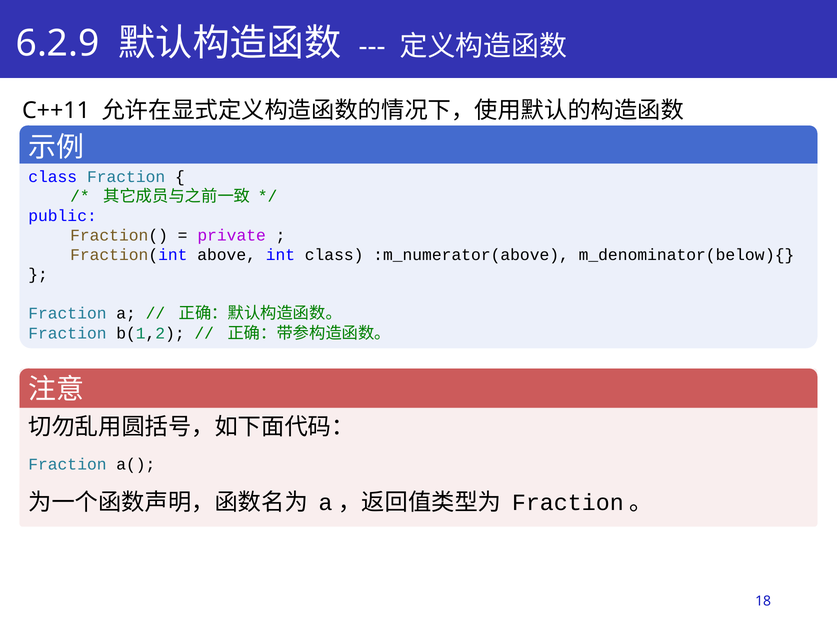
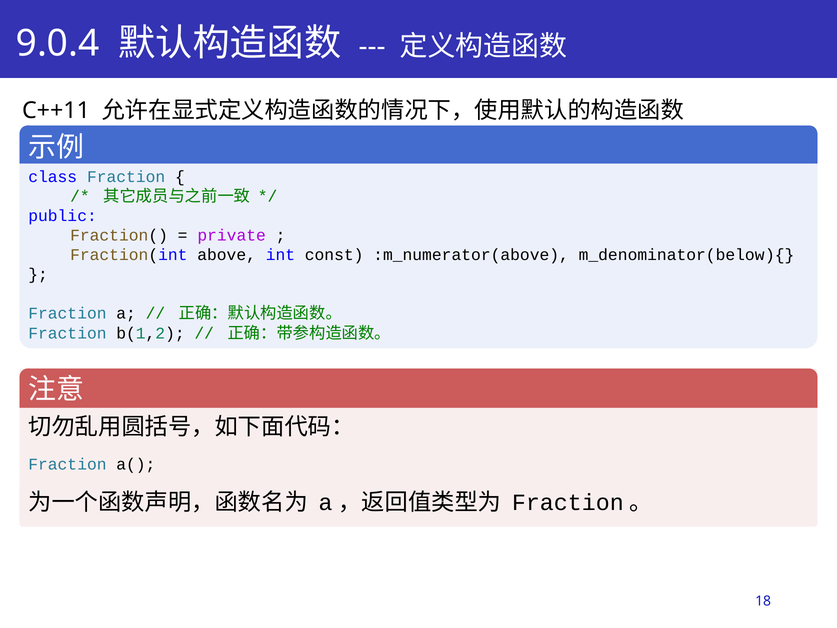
6.2.9: 6.2.9 -> 9.0.4
int class: class -> const
